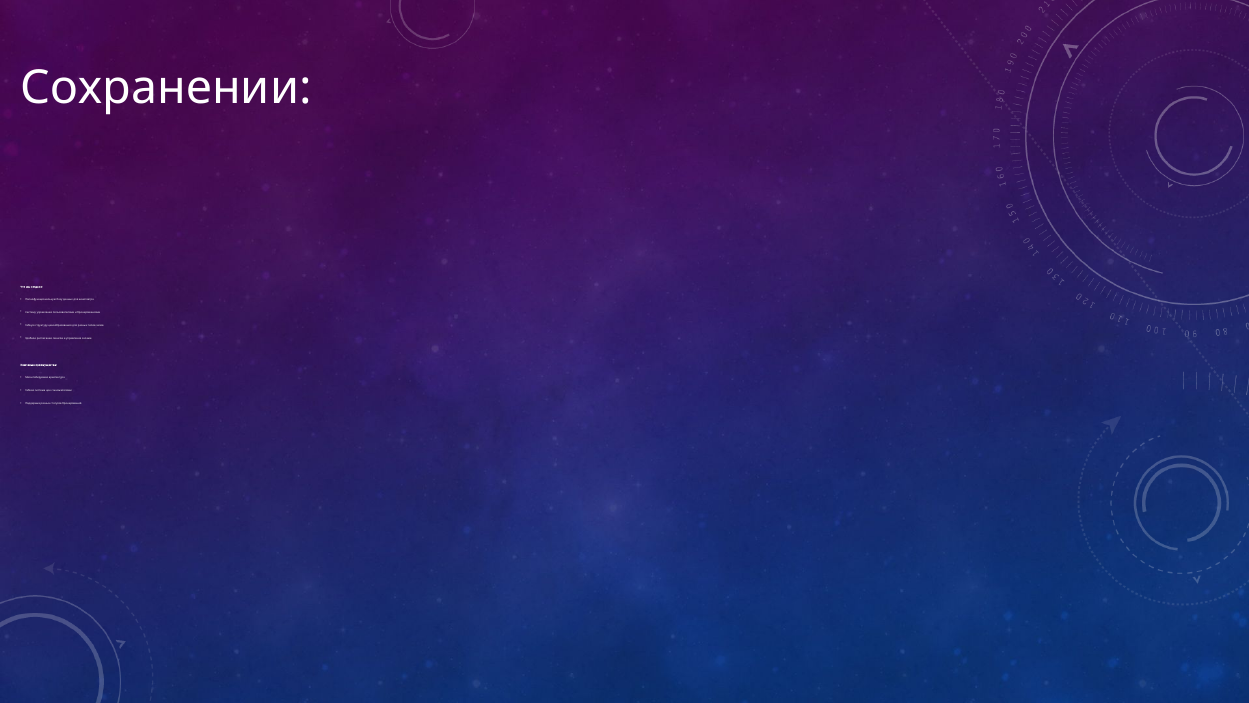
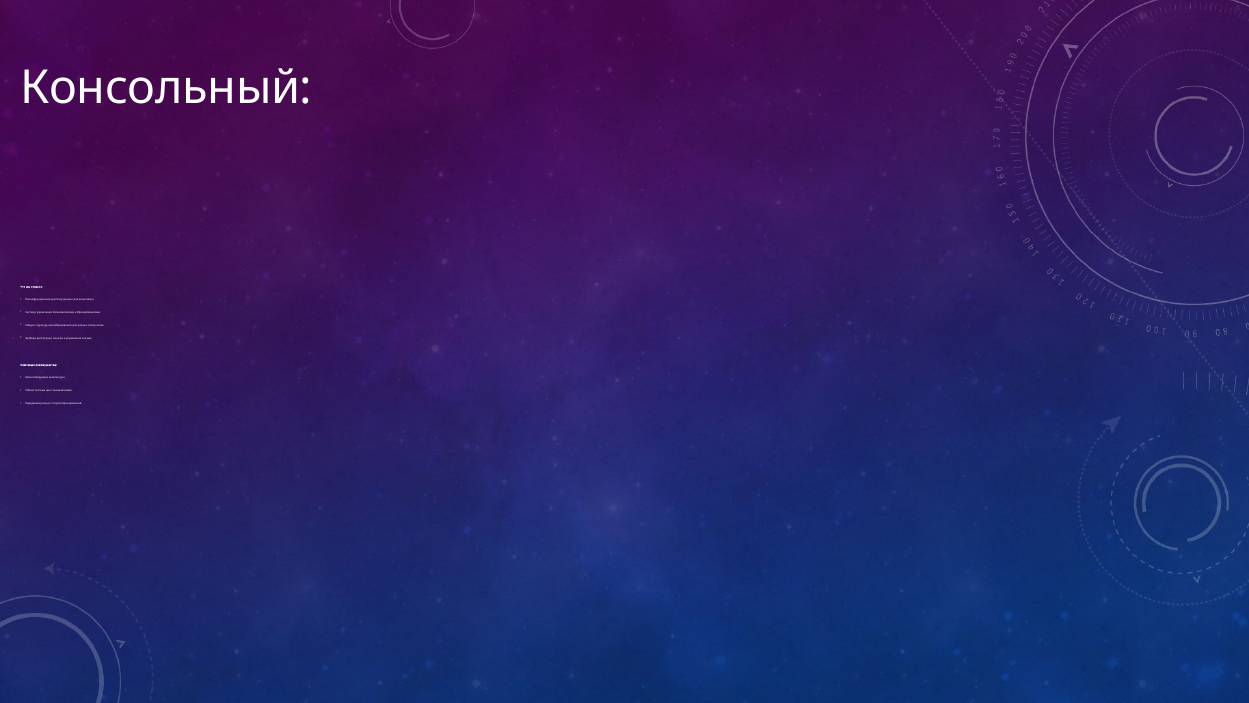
Сохранении: Сохранении -> Консольный
